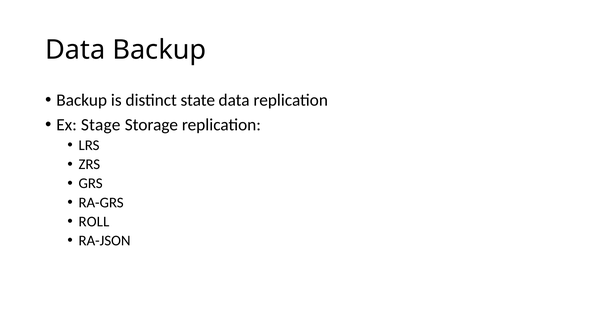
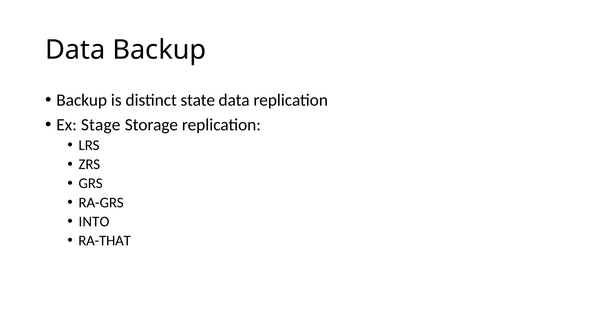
ROLL: ROLL -> INTO
RA-JSON: RA-JSON -> RA-THAT
